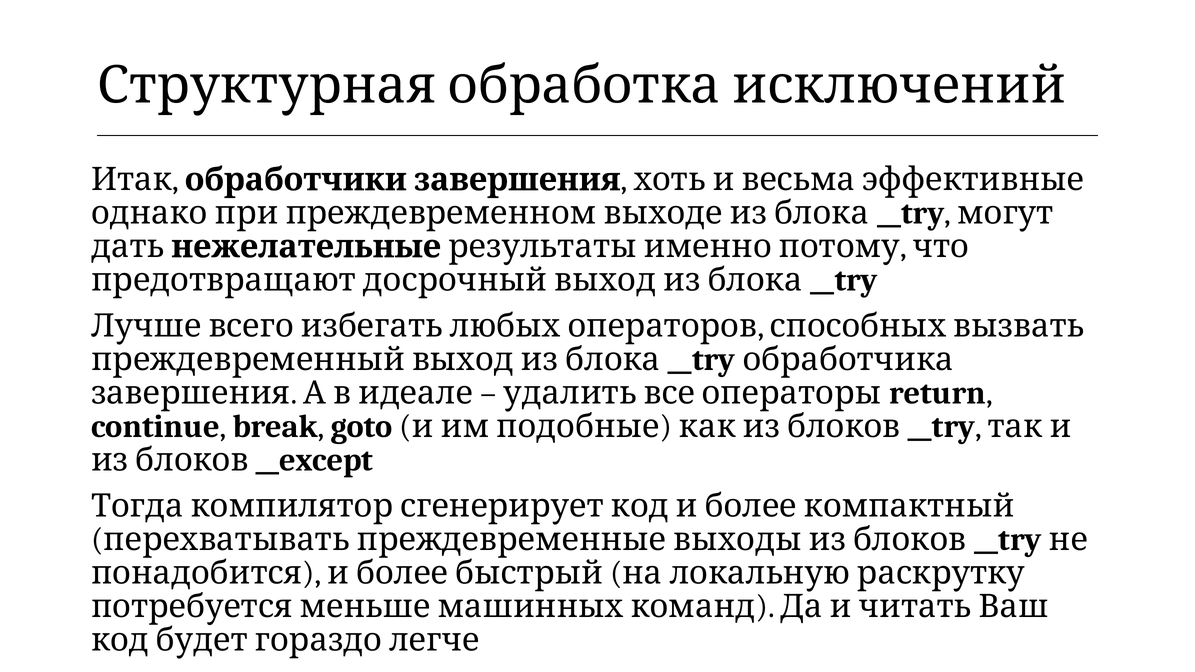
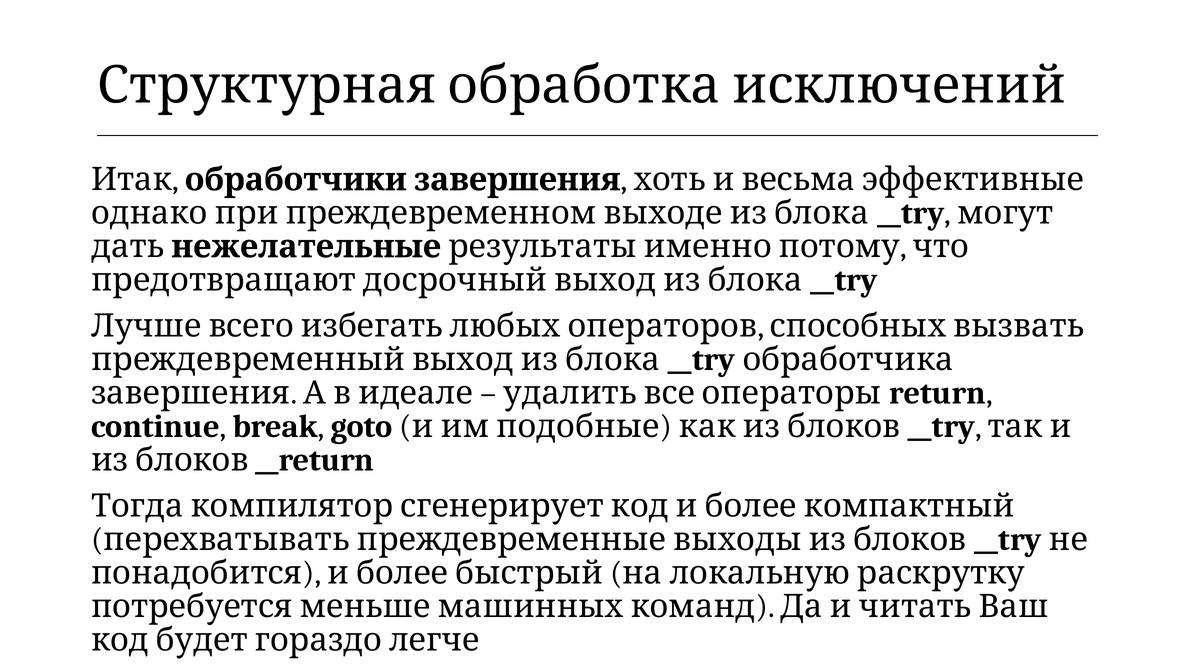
__except: __except -> __return
